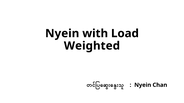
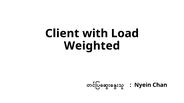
Nyein at (62, 34): Nyein -> Client
